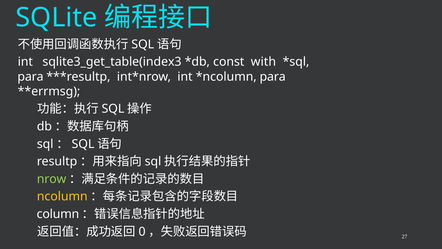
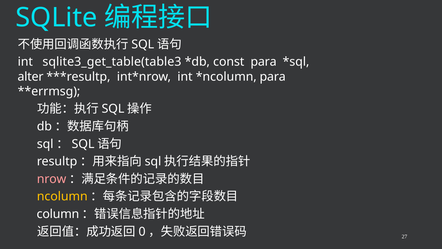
sqlite3_get_table(index3: sqlite3_get_table(index3 -> sqlite3_get_table(table3
const with: with -> para
para at (31, 76): para -> alter
nrow colour: light green -> pink
